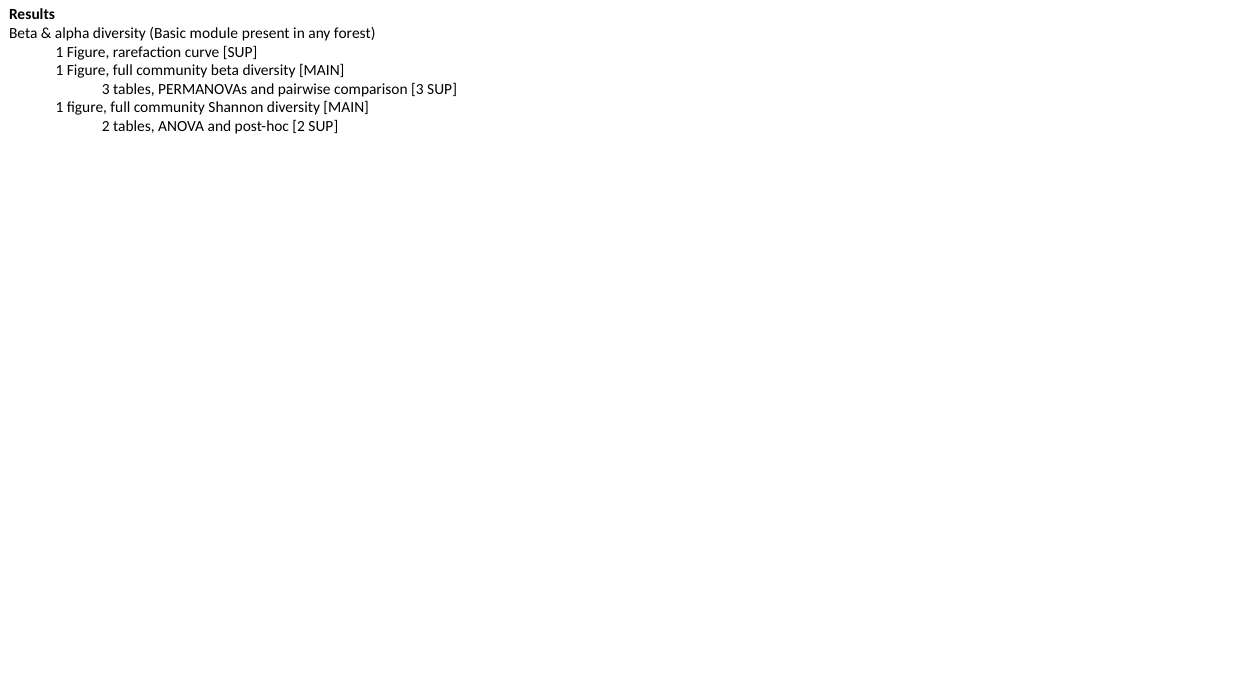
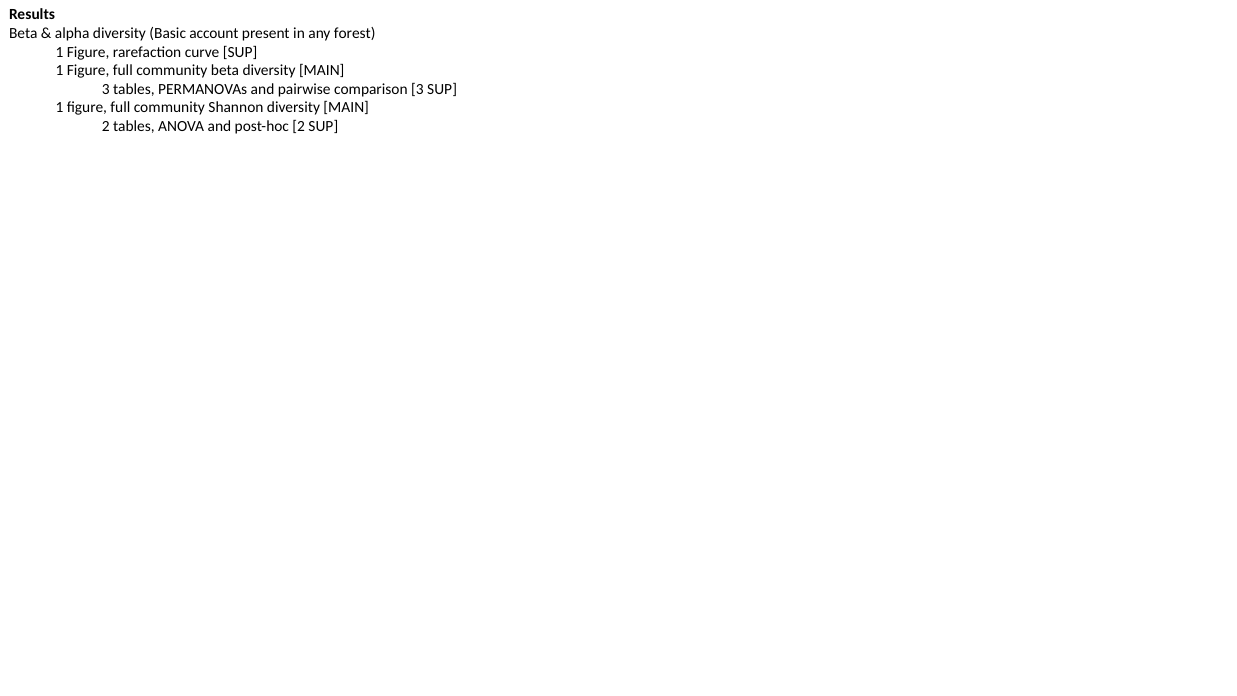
module: module -> account
